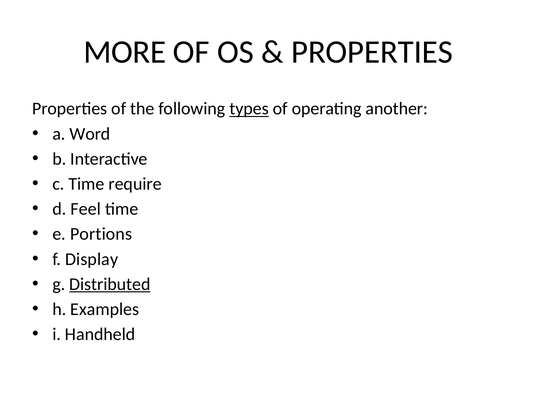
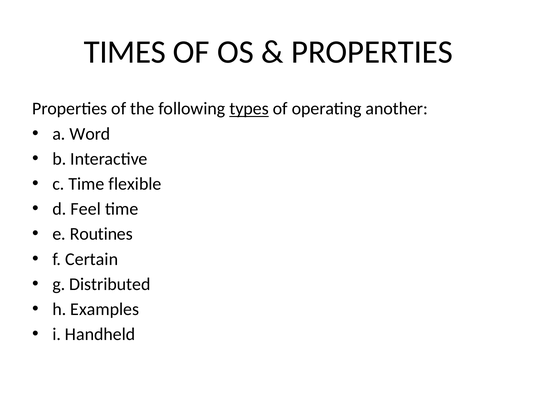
MORE: MORE -> TIMES
require: require -> flexible
Portions: Portions -> Routines
Display: Display -> Certain
Distributed underline: present -> none
